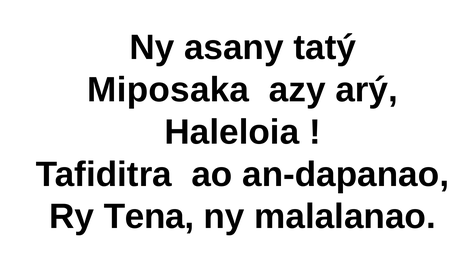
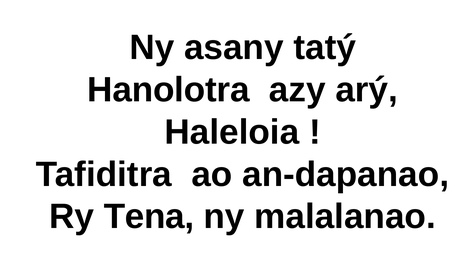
Miposaka: Miposaka -> Hanolotra
